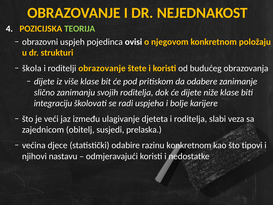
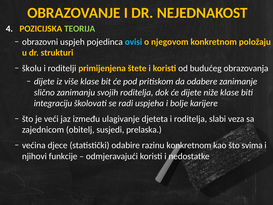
ovisi colour: white -> light blue
škola: škola -> školu
roditelji obrazovanje: obrazovanje -> primijenjena
tipovi: tipovi -> svima
nastavu: nastavu -> funkcije
